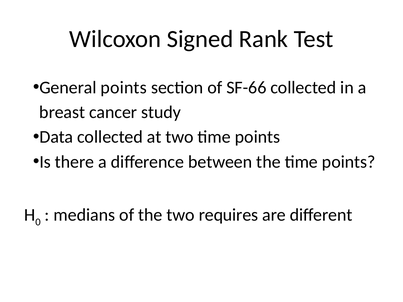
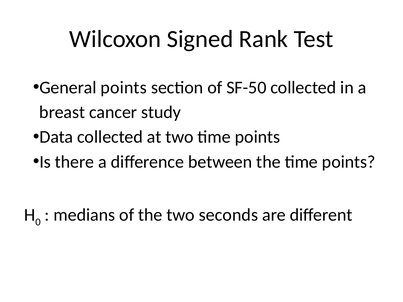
SF-66: SF-66 -> SF-50
requires: requires -> seconds
